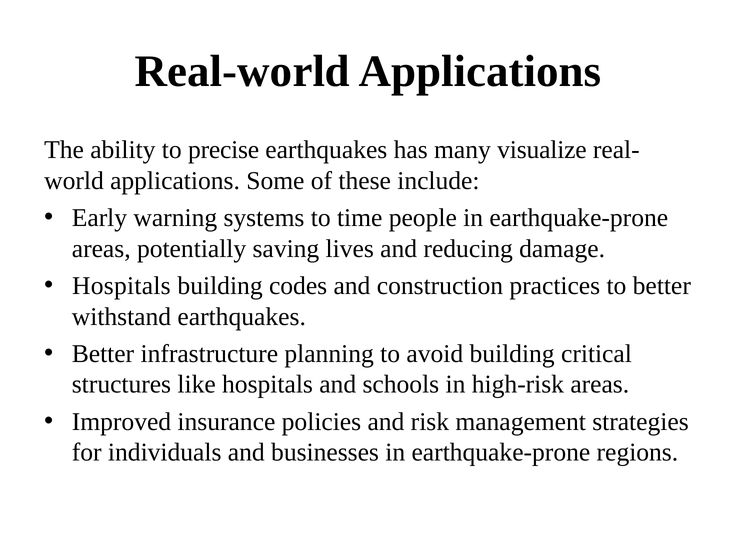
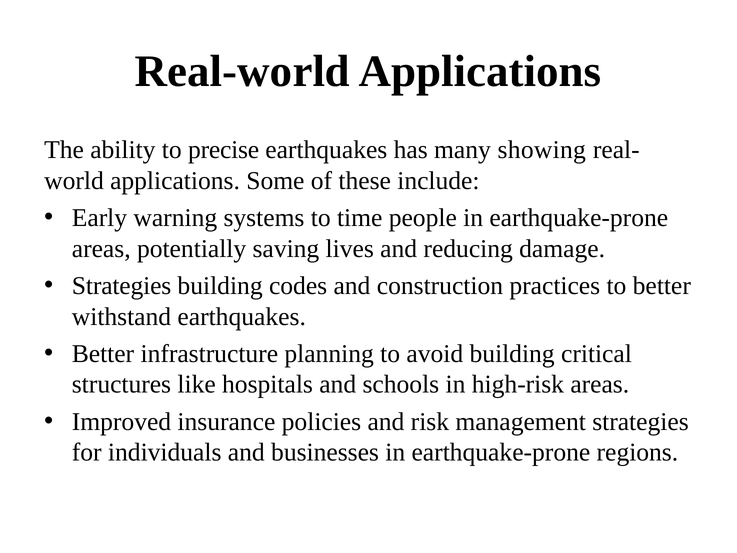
visualize: visualize -> showing
Hospitals at (121, 286): Hospitals -> Strategies
